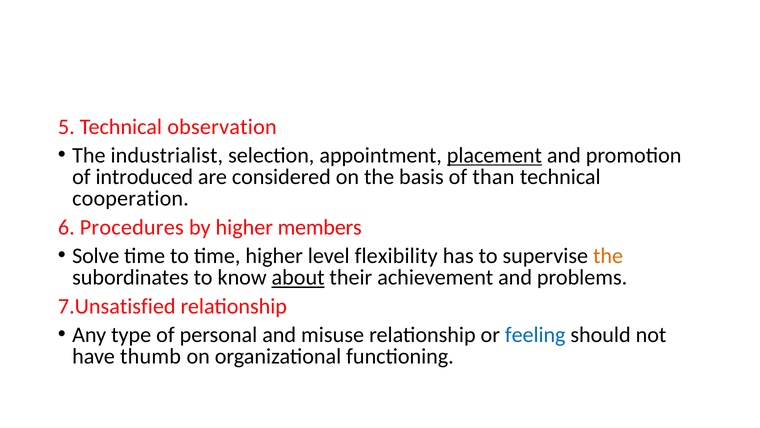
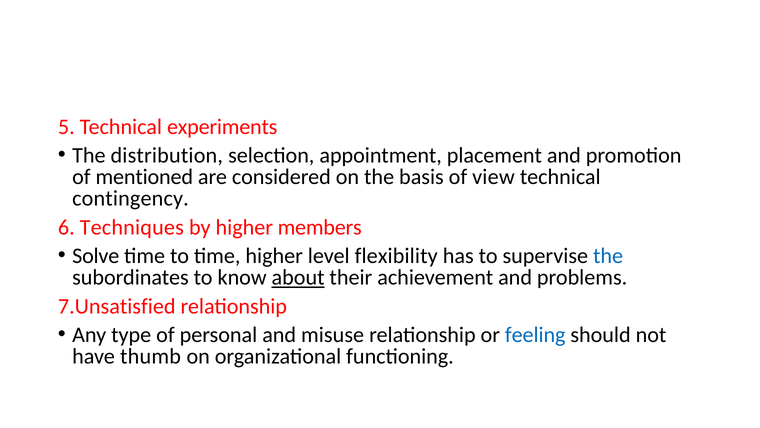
observation: observation -> experiments
industrialist: industrialist -> distribution
placement underline: present -> none
introduced: introduced -> mentioned
than: than -> view
cooperation: cooperation -> contingency
Procedures: Procedures -> Techniques
the at (608, 256) colour: orange -> blue
